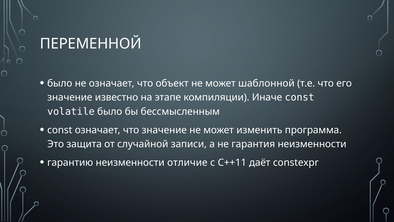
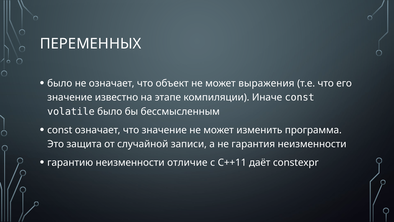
ПЕРЕМЕННОЙ: ПЕРЕМЕННОЙ -> ПЕРЕМЕННЫХ
шаблонной: шаблонной -> выражения
